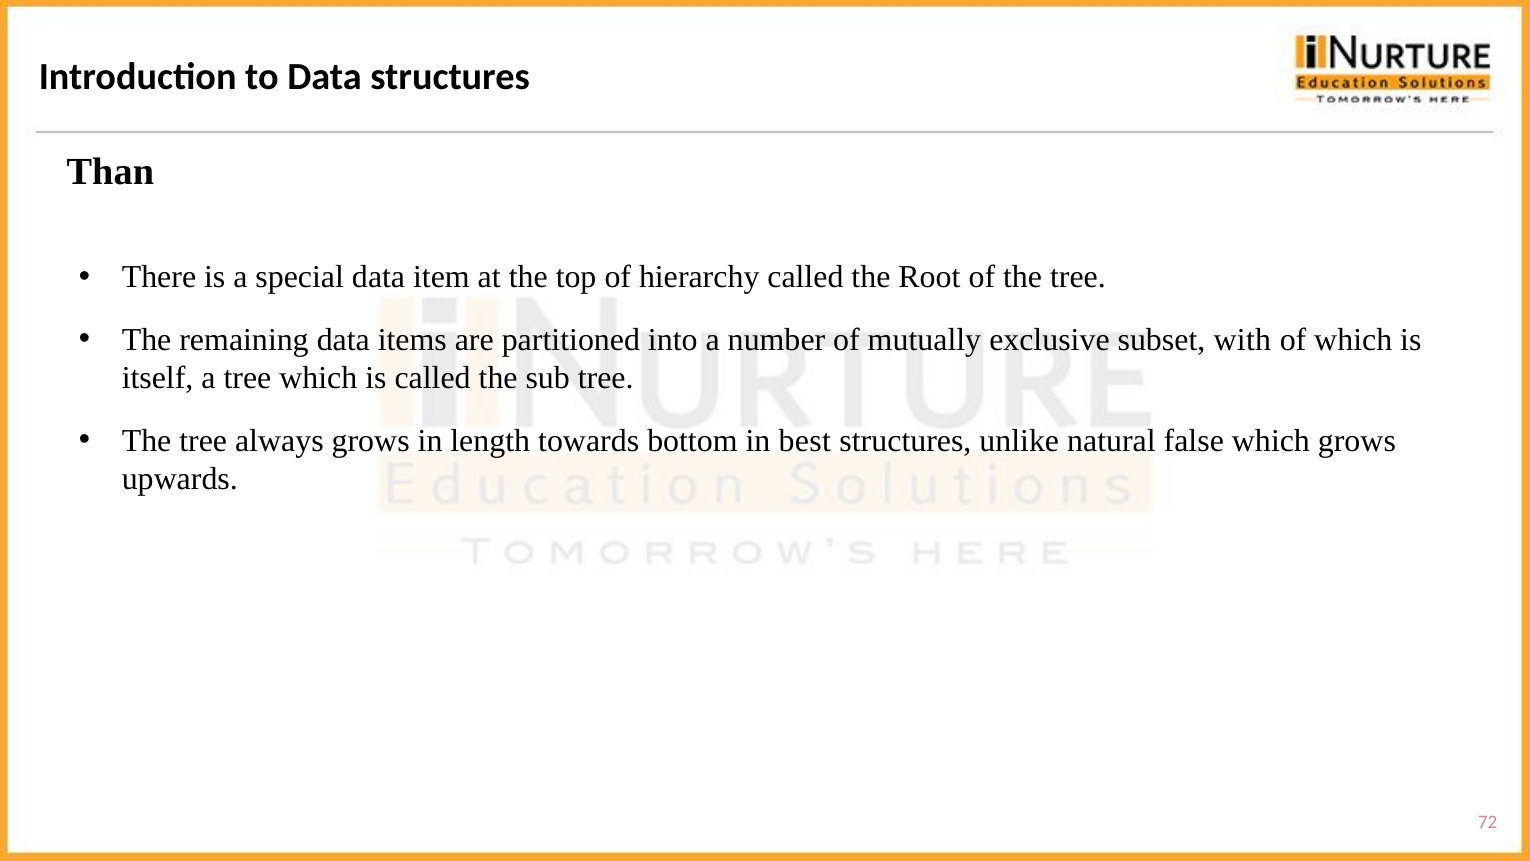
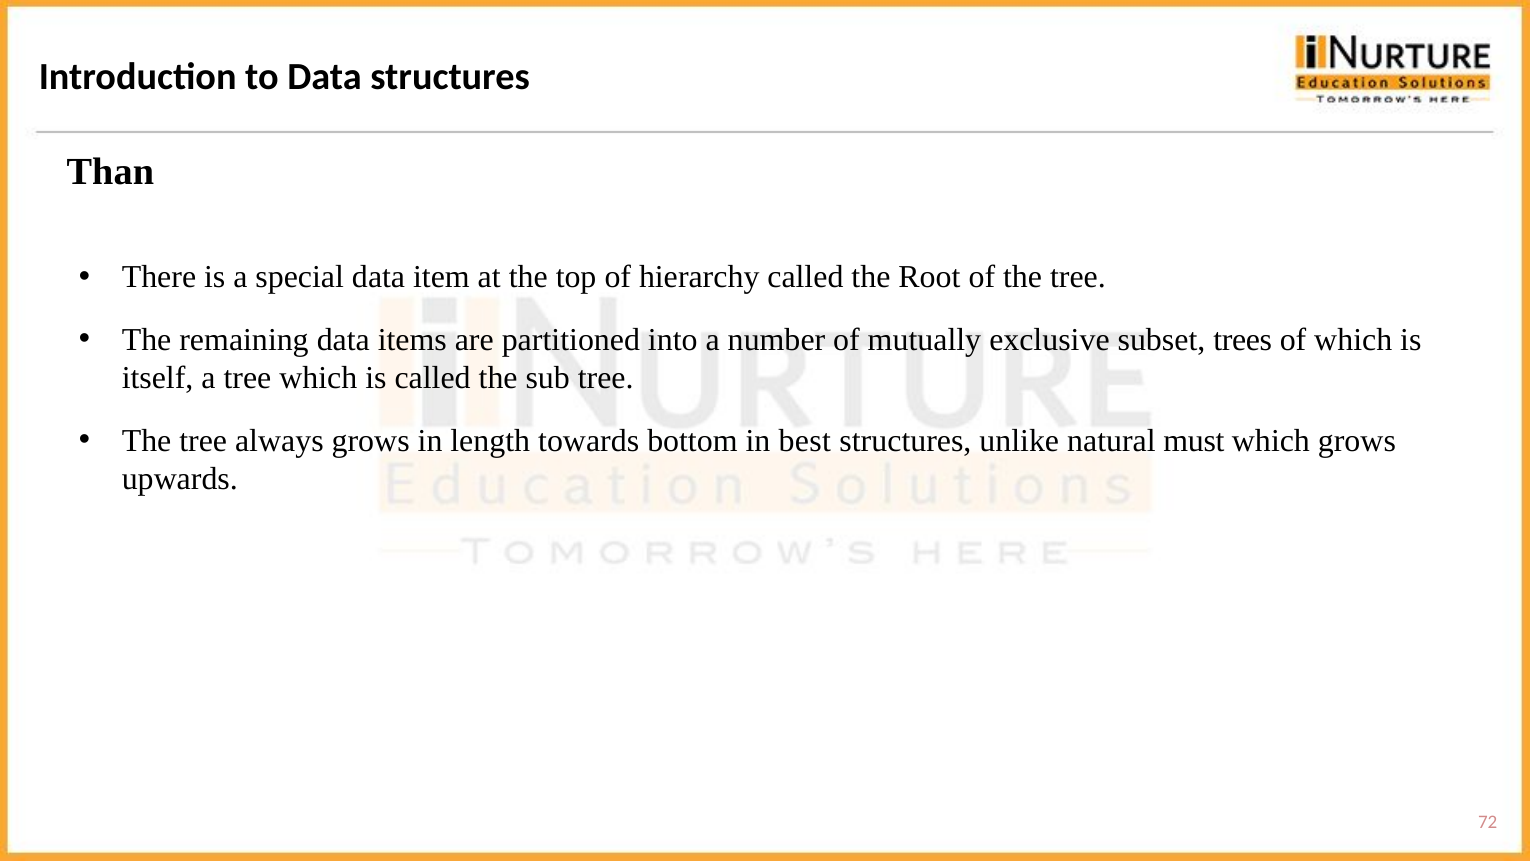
with: with -> trees
false: false -> must
